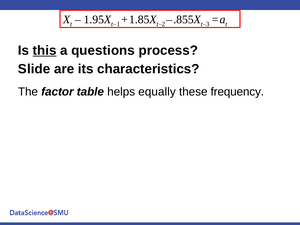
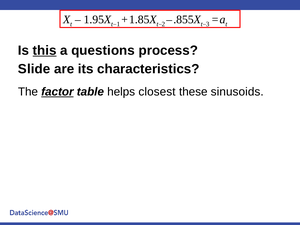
factor underline: none -> present
equally: equally -> closest
frequency: frequency -> sinusoids
